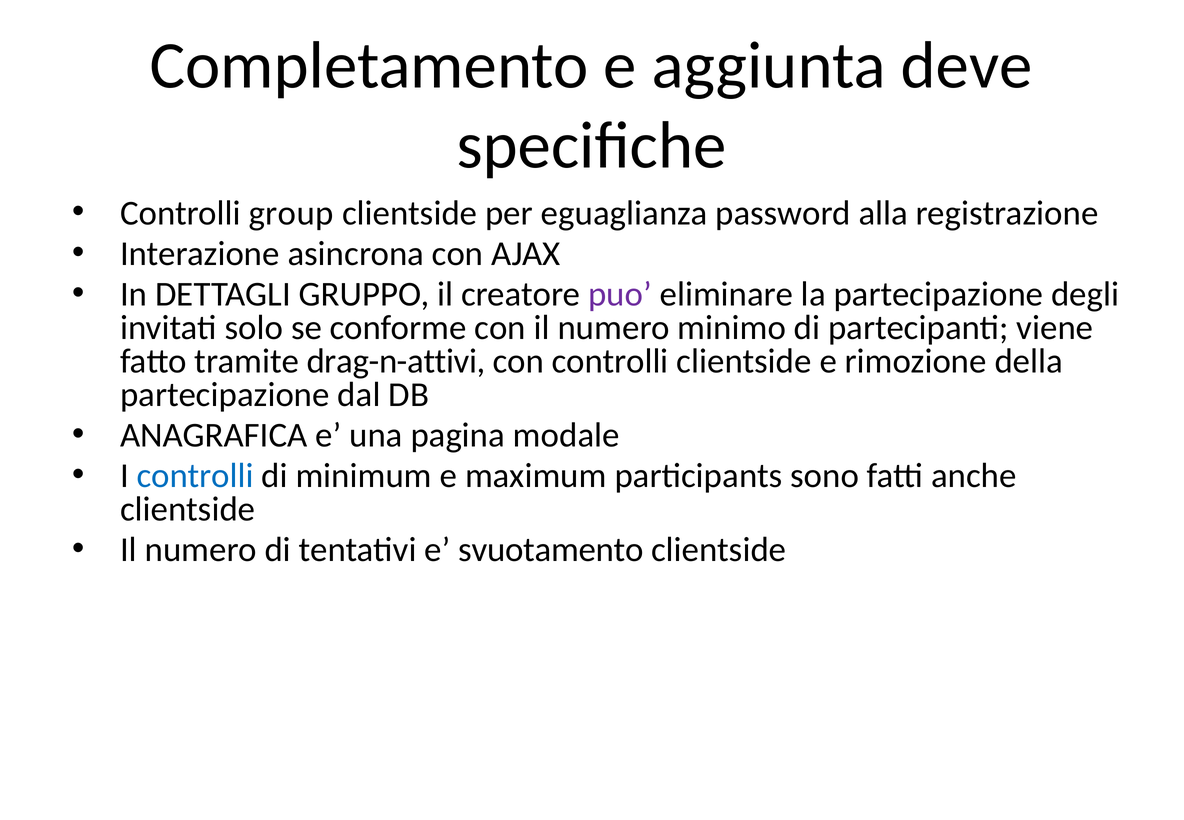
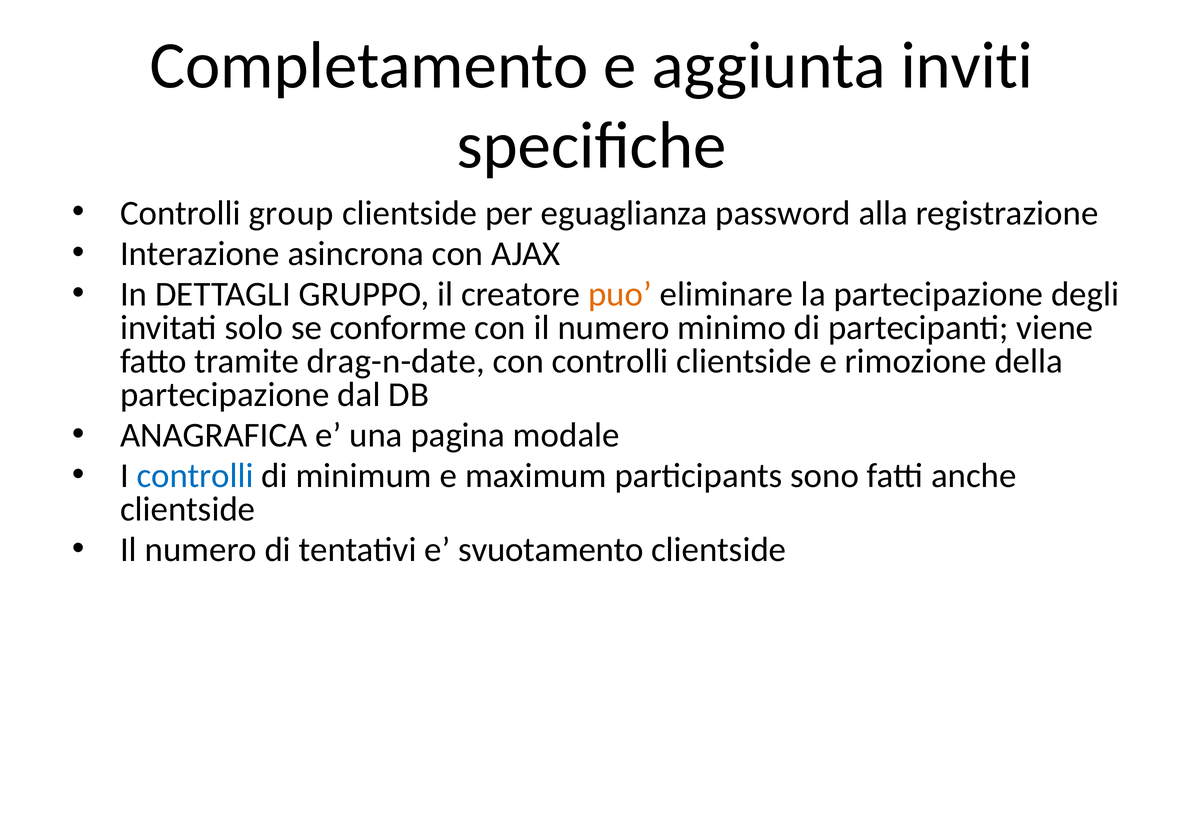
deve: deve -> inviti
puo colour: purple -> orange
drag-n-attivi: drag-n-attivi -> drag-n-date
